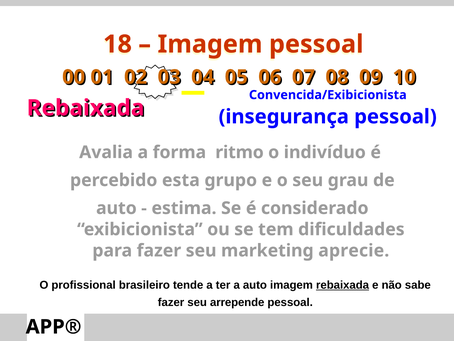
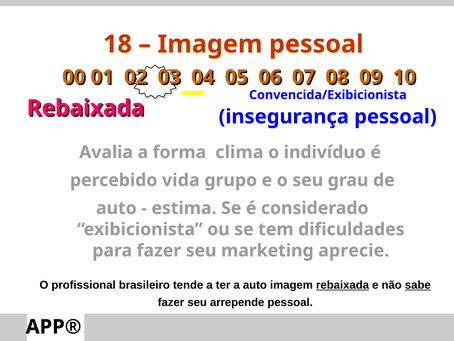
ritmo: ritmo -> clima
esta: esta -> vida
sabe underline: none -> present
